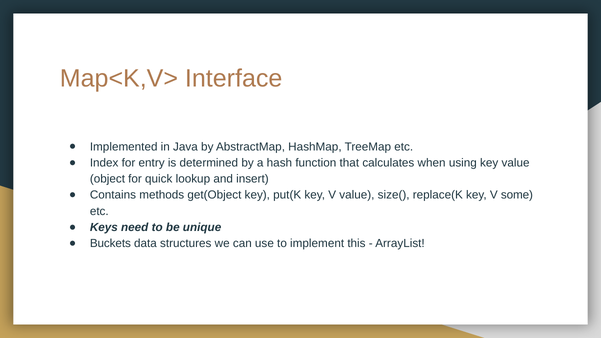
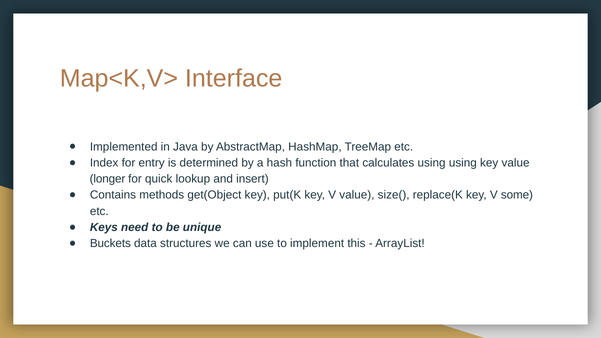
calculates when: when -> using
object: object -> longer
